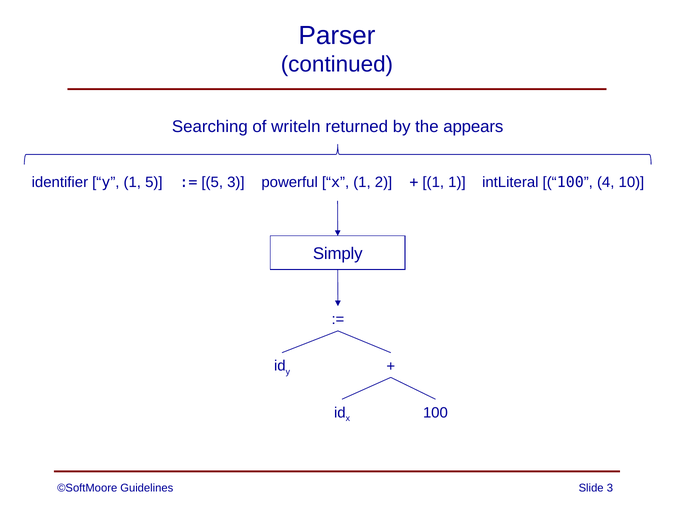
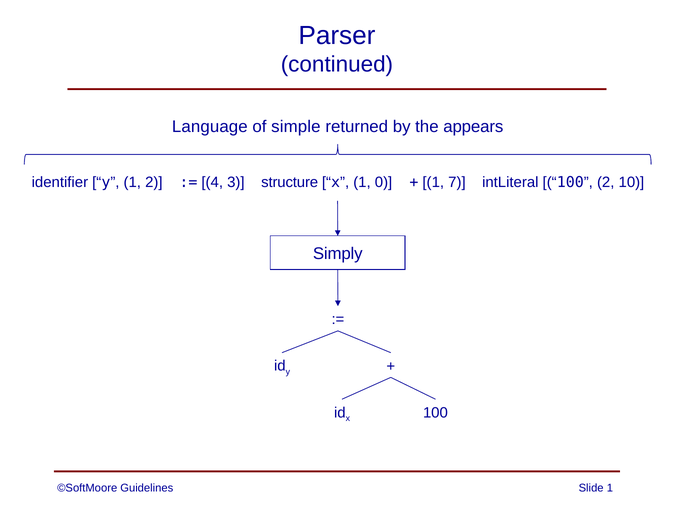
Searching: Searching -> Language
writeln: writeln -> simple
1 5: 5 -> 2
5 at (212, 183): 5 -> 4
powerful: powerful -> structure
2: 2 -> 0
1 1: 1 -> 7
100 4: 4 -> 2
Slide 3: 3 -> 1
